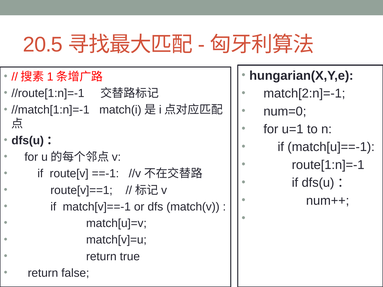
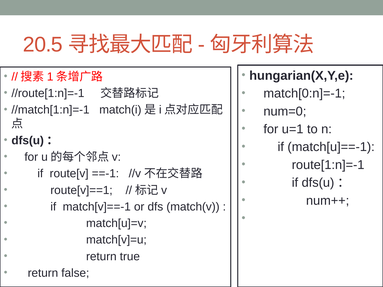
match[2:n]=-1: match[2:n]=-1 -> match[0:n]=-1
